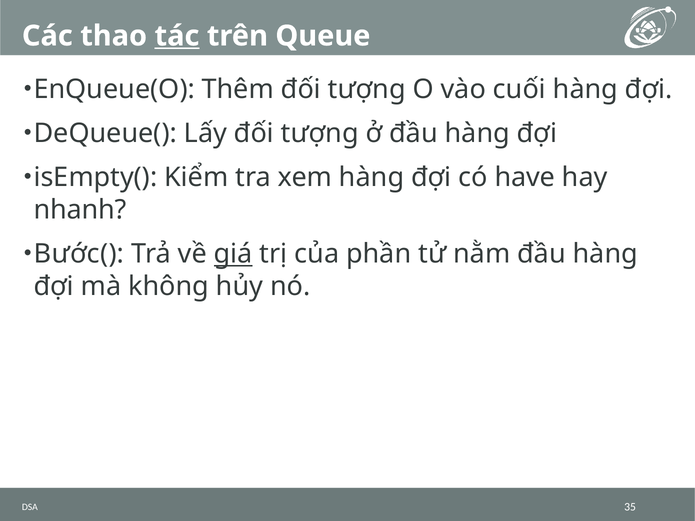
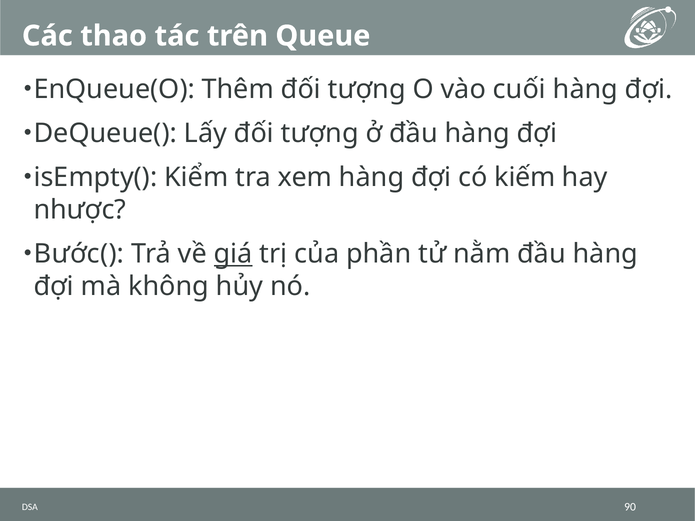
tác underline: present -> none
have: have -> kiếm
nhanh: nhanh -> nhược
35: 35 -> 90
